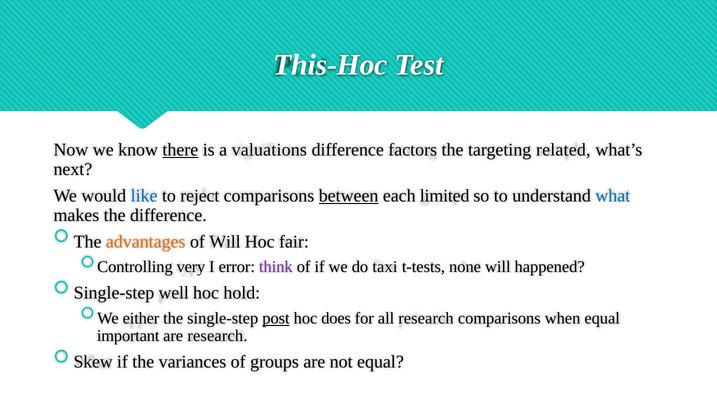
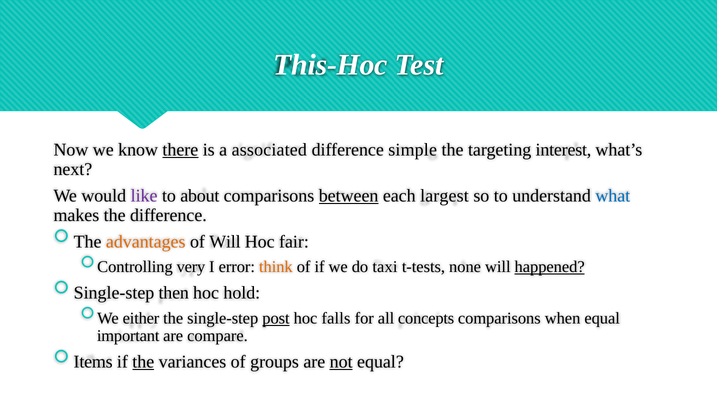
valuations: valuations -> associated
factors: factors -> simple
related: related -> interest
like colour: blue -> purple
reject: reject -> about
limited: limited -> largest
think colour: purple -> orange
happened underline: none -> present
well: well -> then
does: does -> falls
all research: research -> concepts
are research: research -> compare
Skew: Skew -> Items
the at (143, 362) underline: none -> present
not underline: none -> present
